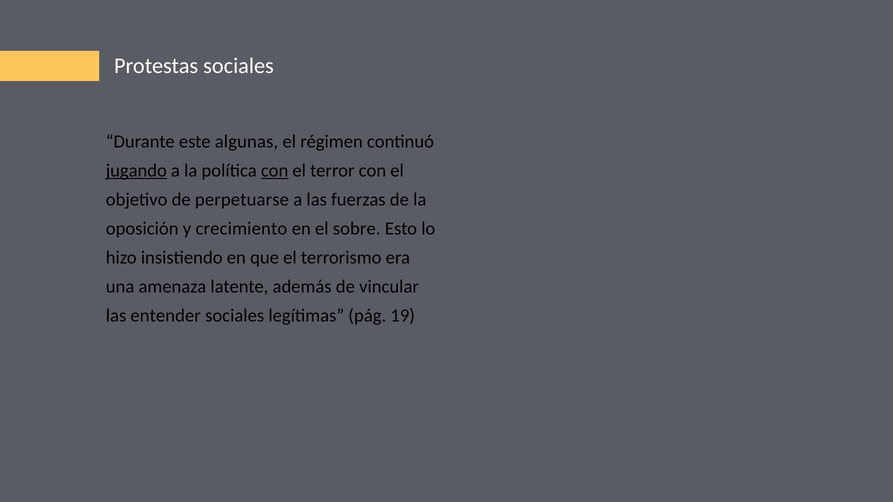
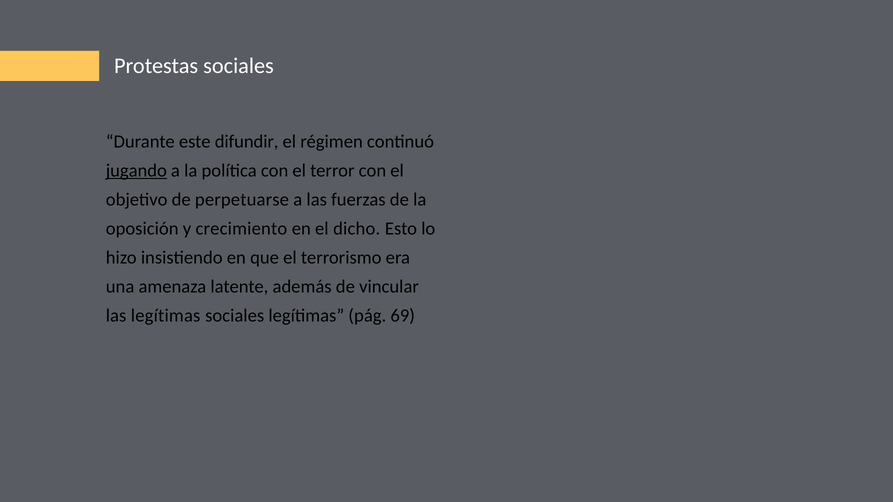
algunas: algunas -> difundir
con at (275, 171) underline: present -> none
sobre: sobre -> dicho
las entender: entender -> legítimas
19: 19 -> 69
